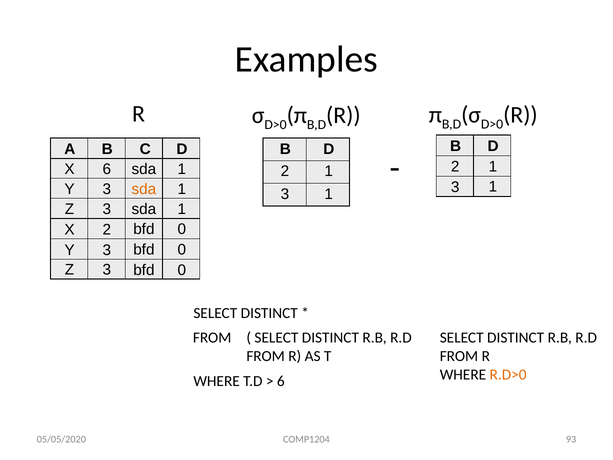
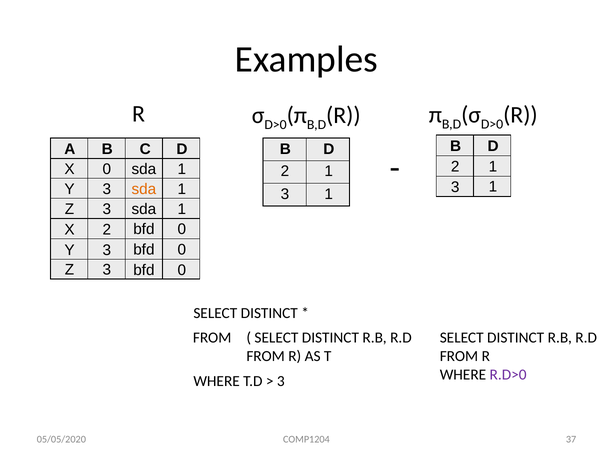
X 6: 6 -> 0
R.D>0 colour: orange -> purple
6 at (281, 381): 6 -> 3
93: 93 -> 37
